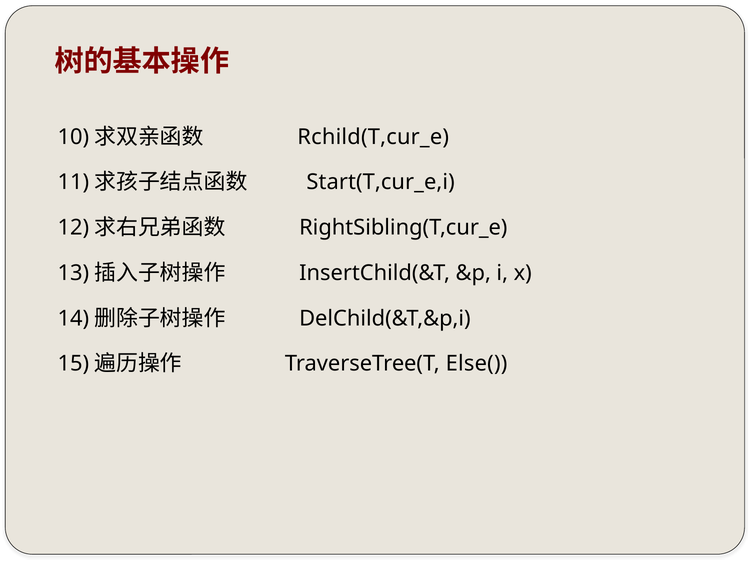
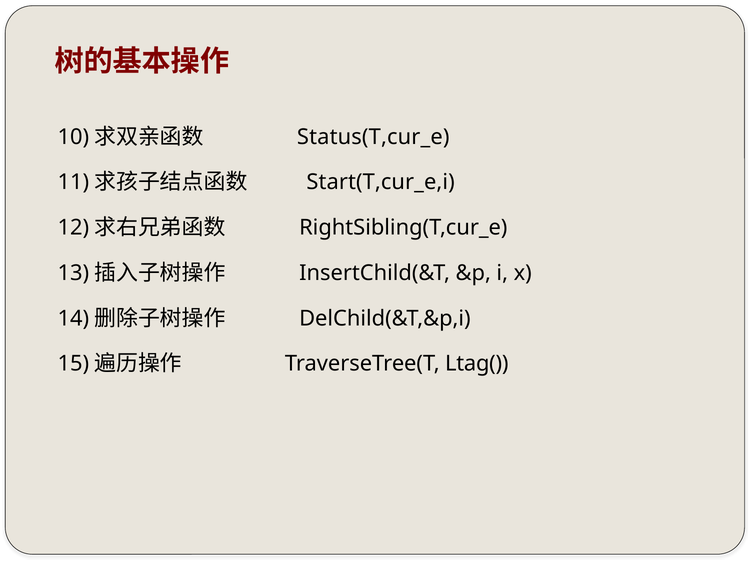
Rchild(T,cur_e: Rchild(T,cur_e -> Status(T,cur_e
Else(: Else( -> Ltag(
